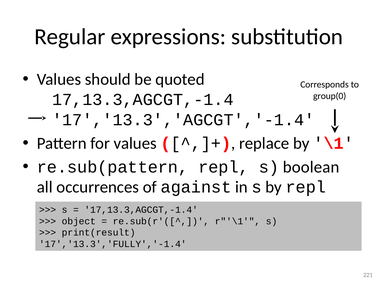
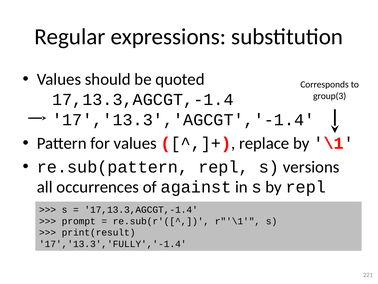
group(0: group(0 -> group(3
boolean: boolean -> versions
object: object -> prompt
